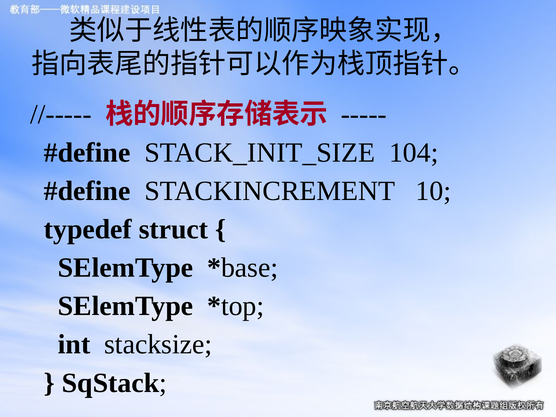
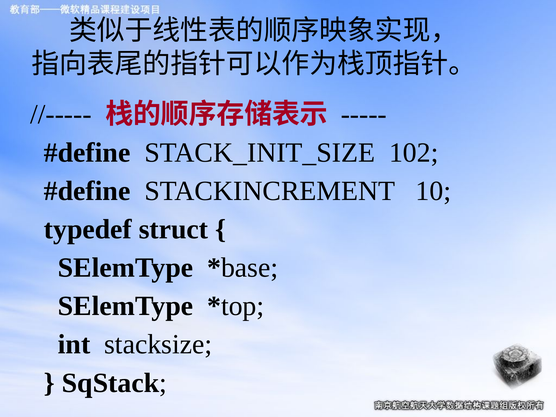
104: 104 -> 102
